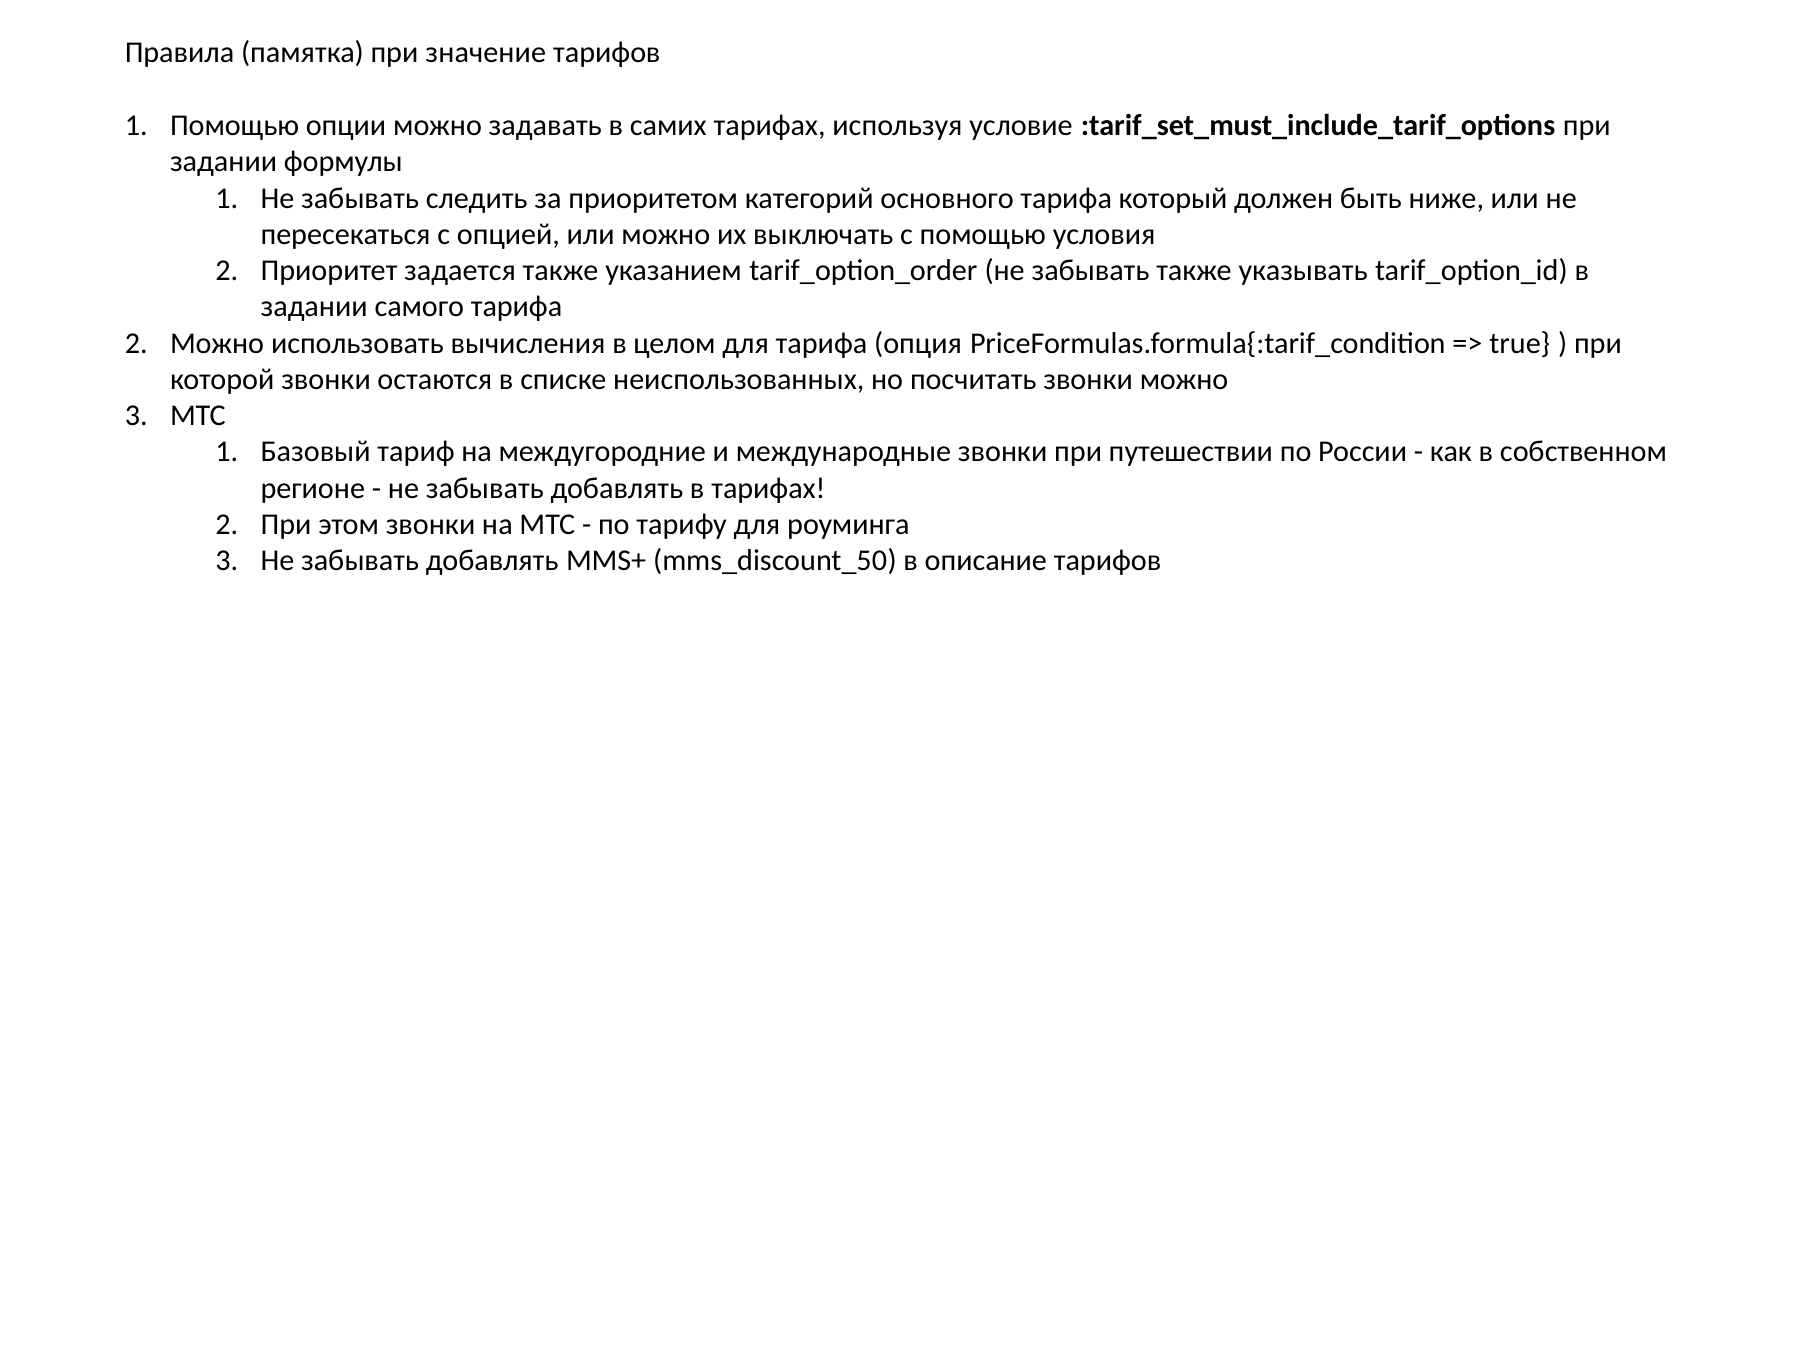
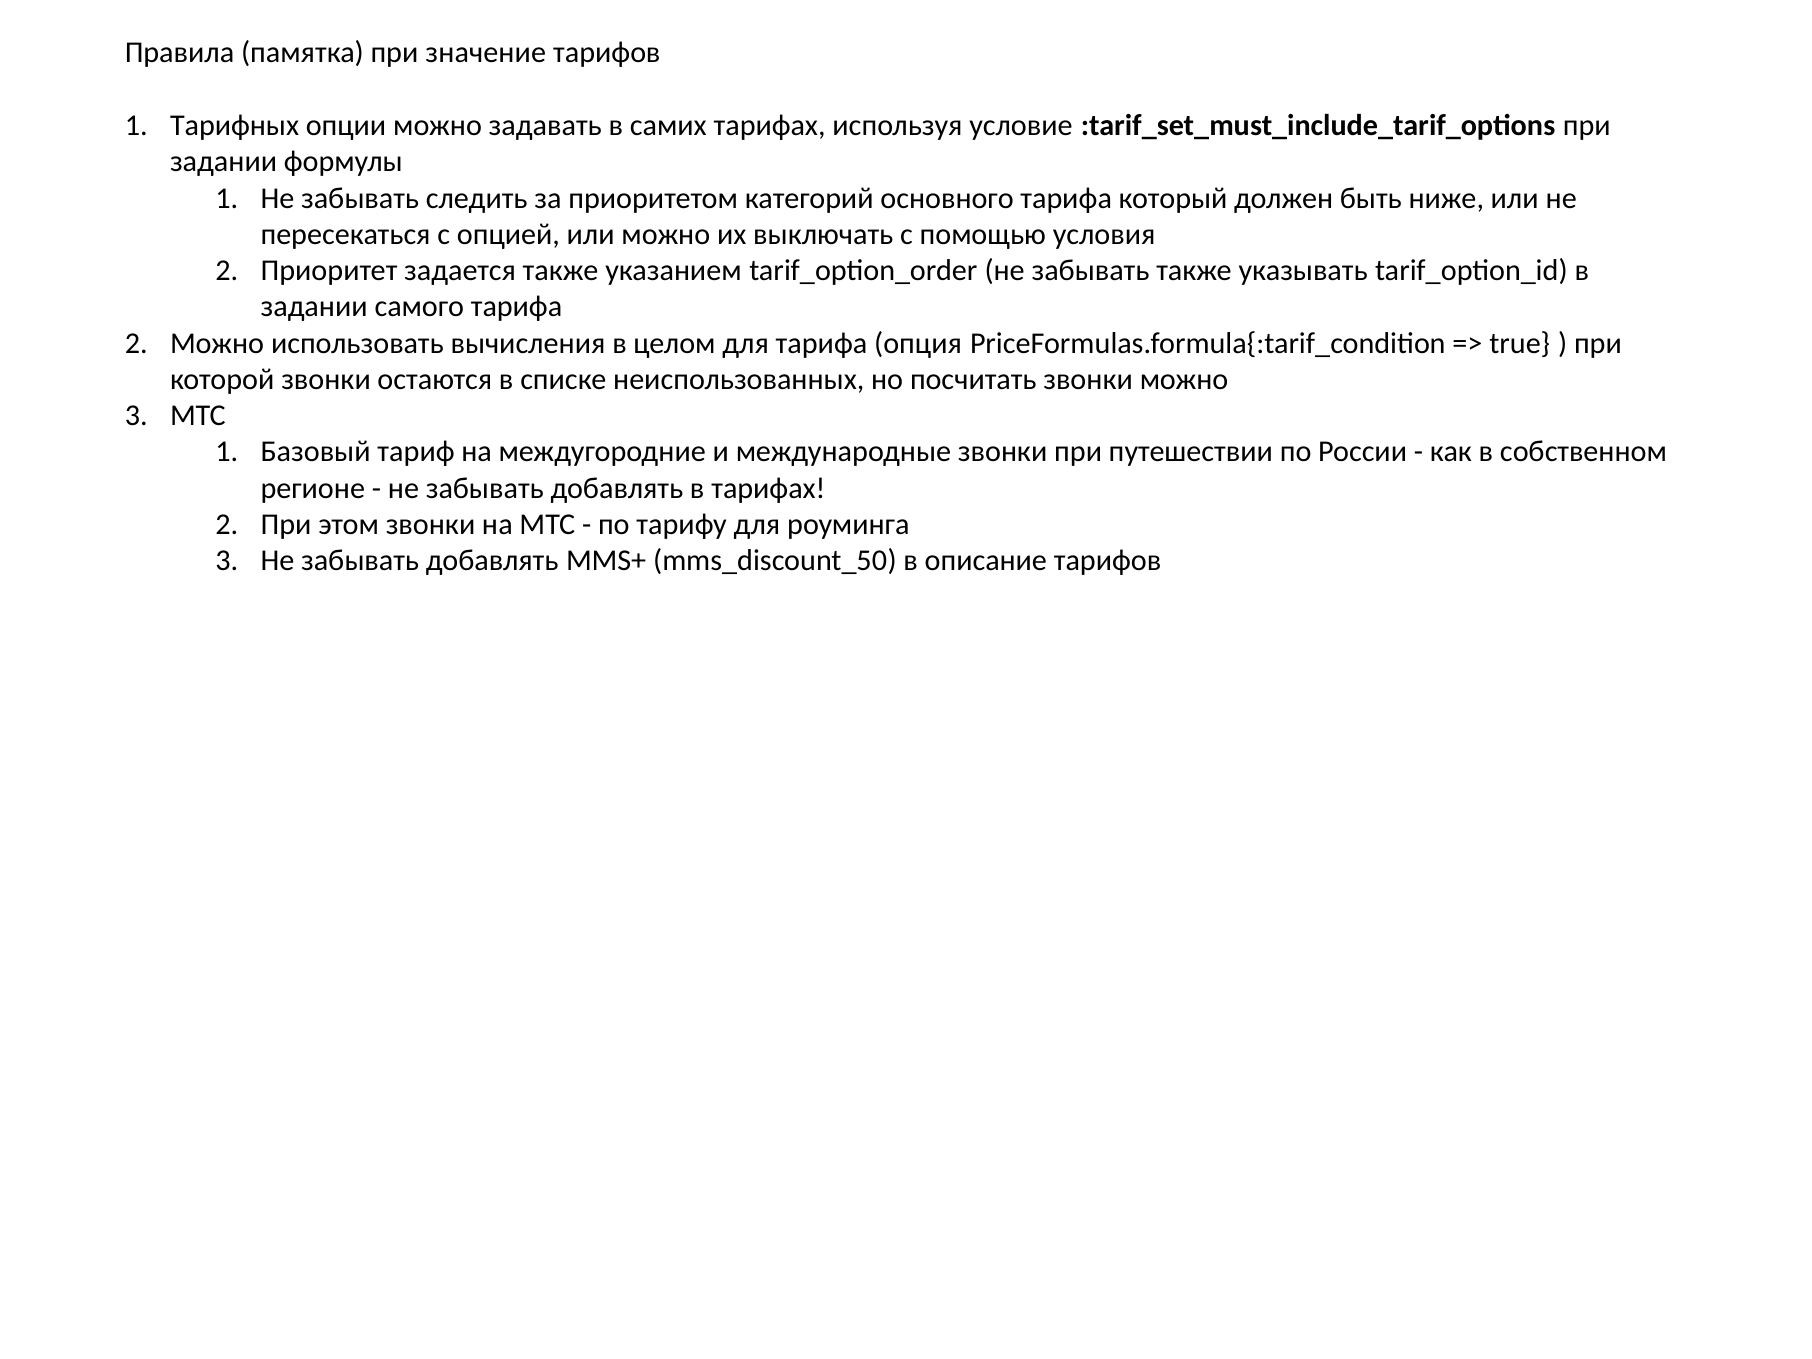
Помощью at (235, 126): Помощью -> Тарифных
